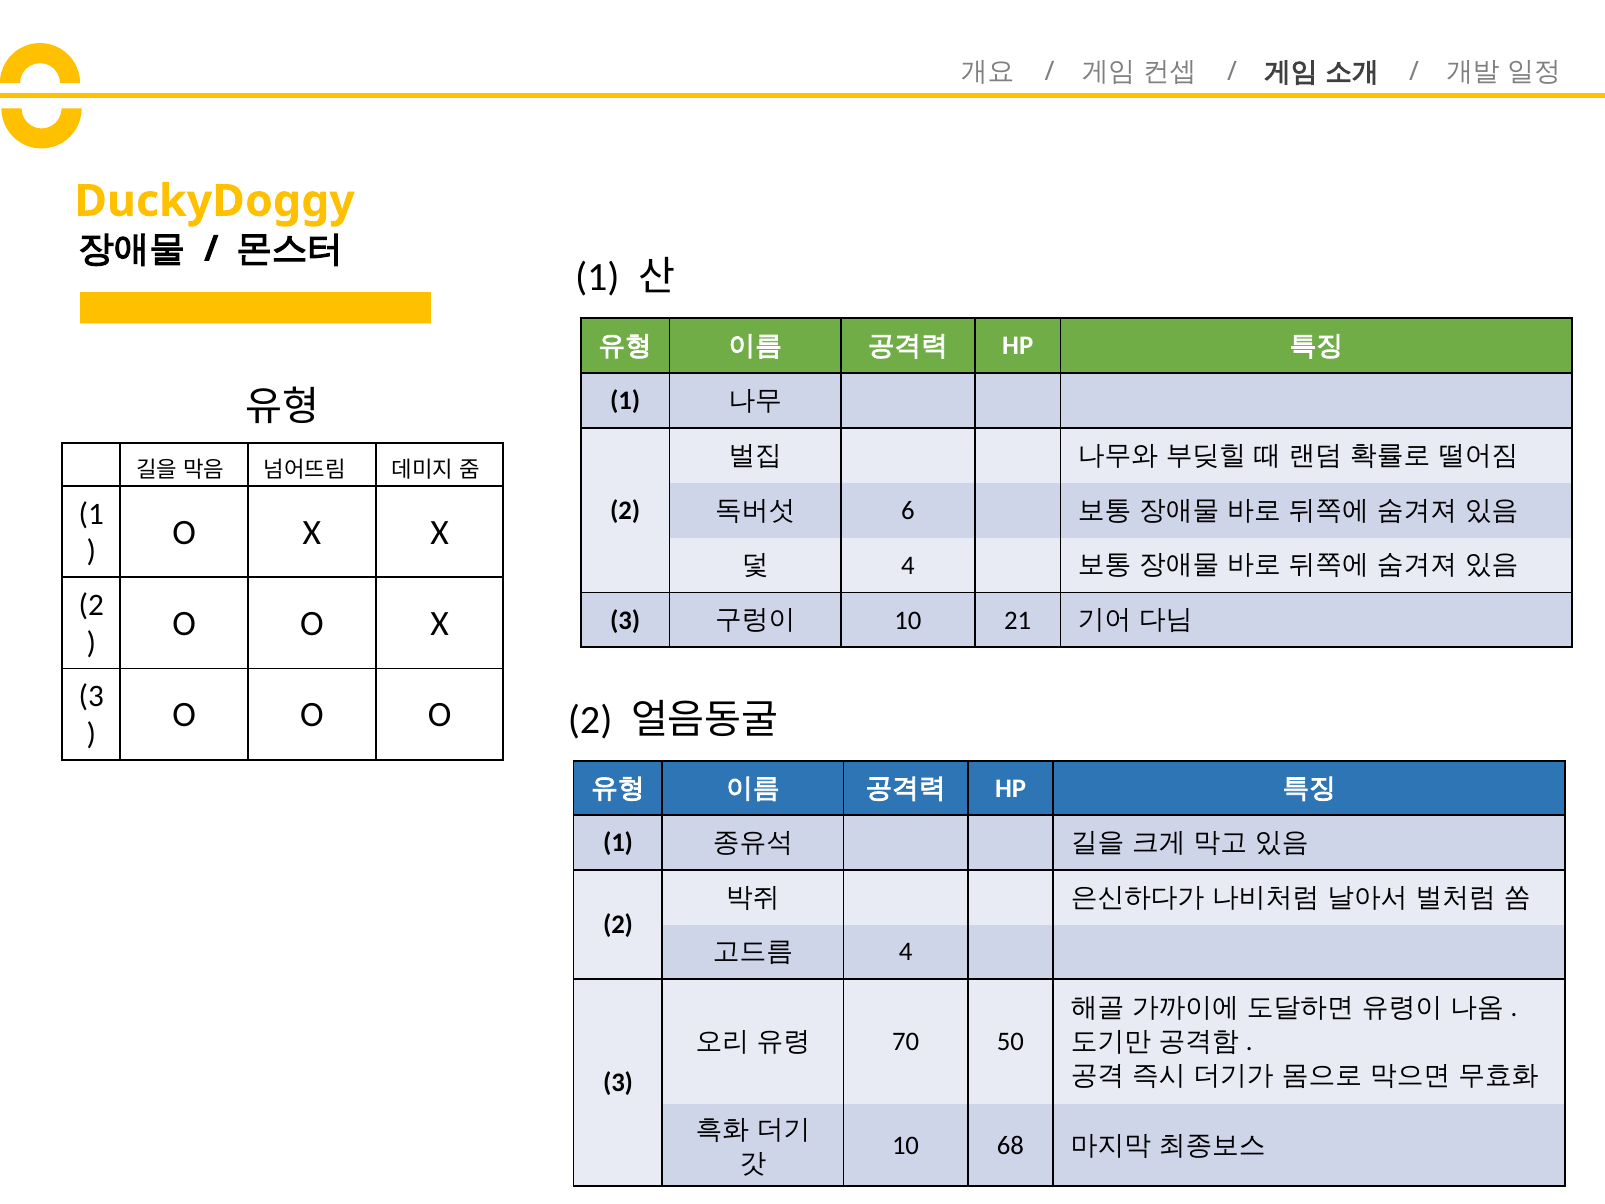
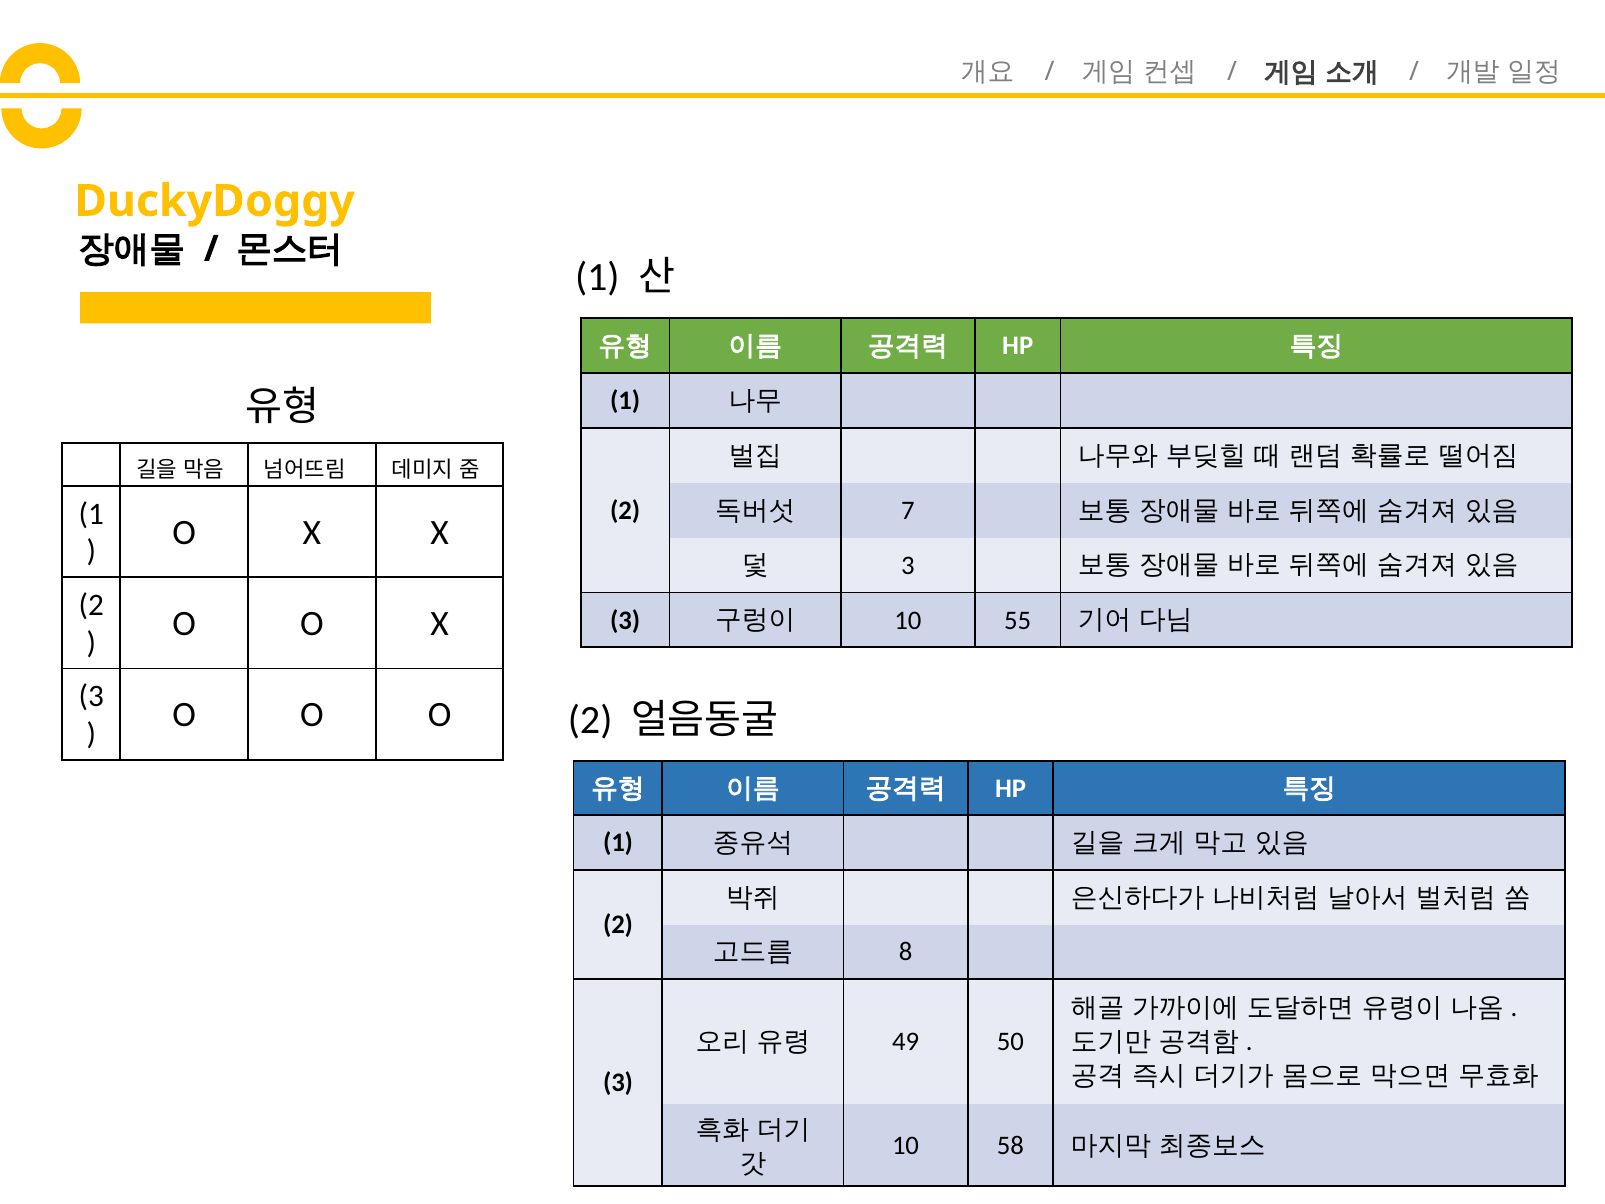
6: 6 -> 7
4 at (908, 565): 4 -> 3
21: 21 -> 55
4 at (906, 952): 4 -> 8
70: 70 -> 49
68: 68 -> 58
